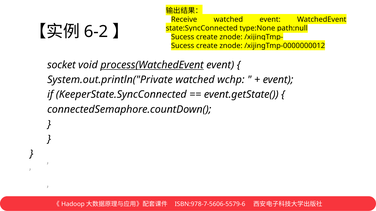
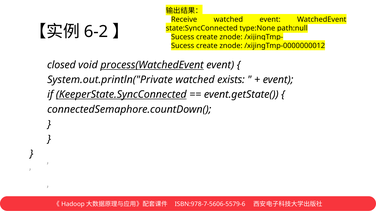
socket: socket -> closed
wchp: wchp -> exists
KeeperState.SyncConnected underline: none -> present
